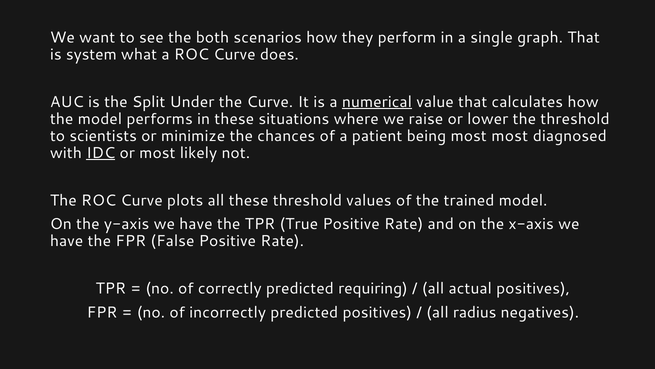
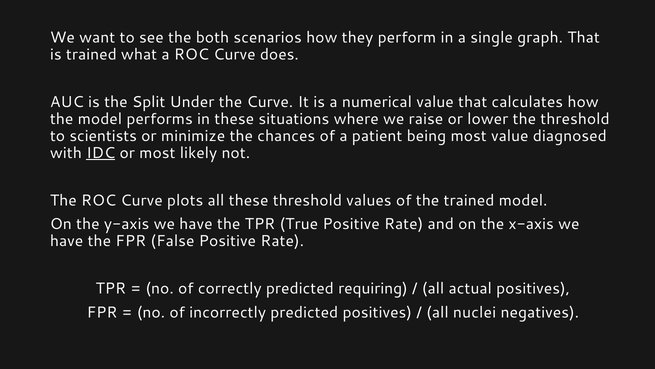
is system: system -> trained
numerical underline: present -> none
most most: most -> value
radius: radius -> nuclei
